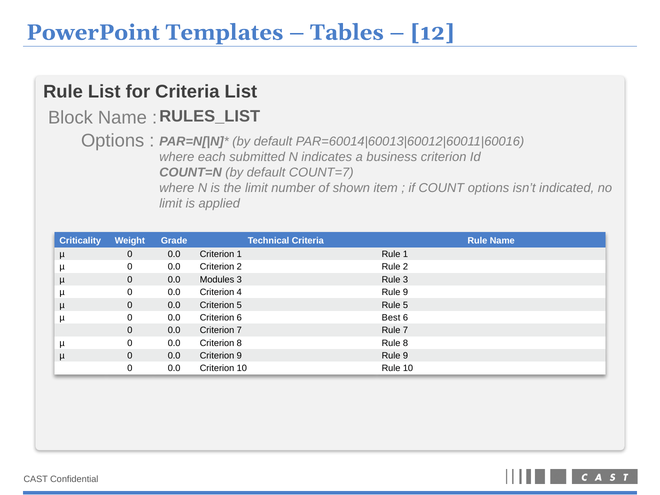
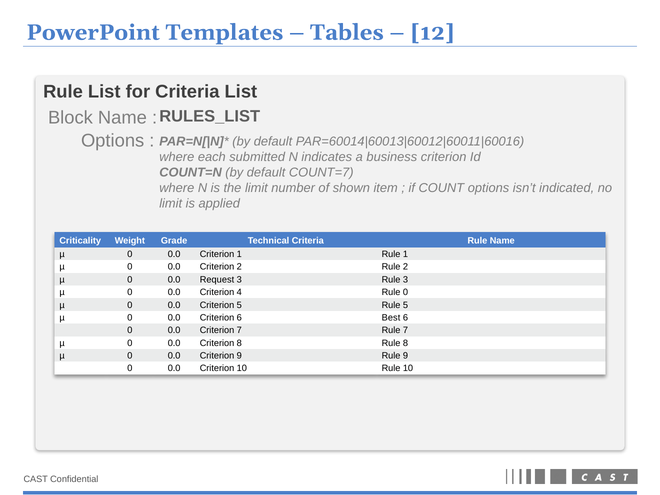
Modules: Modules -> Request
4 Rule 9: 9 -> 0
